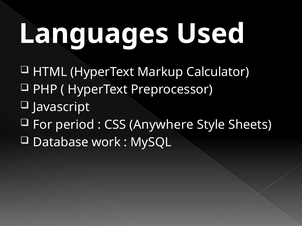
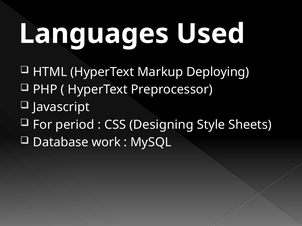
Calculator: Calculator -> Deploying
Anywhere: Anywhere -> Designing
